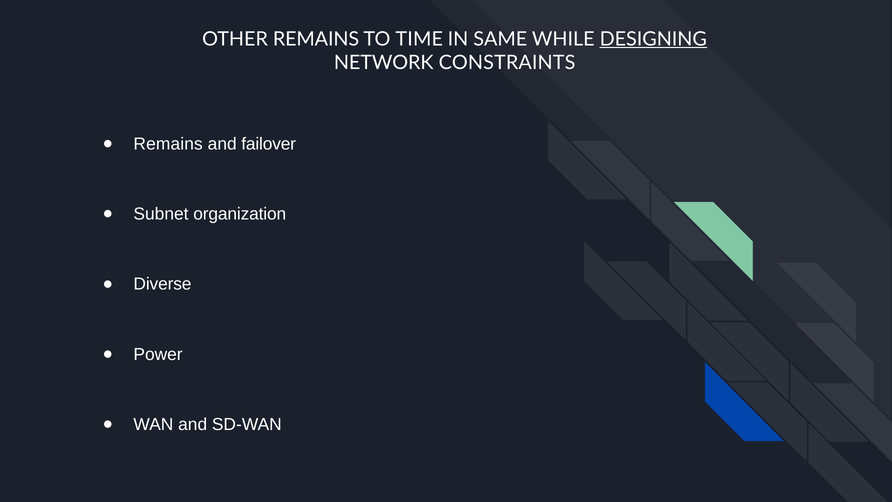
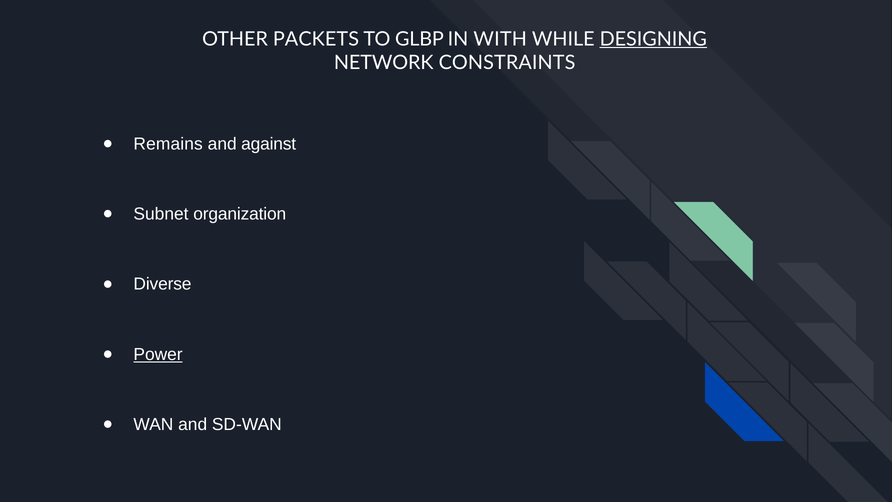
OTHER REMAINS: REMAINS -> PACKETS
TIME: TIME -> GLBP
SAME: SAME -> WITH
failover: failover -> against
Power underline: none -> present
